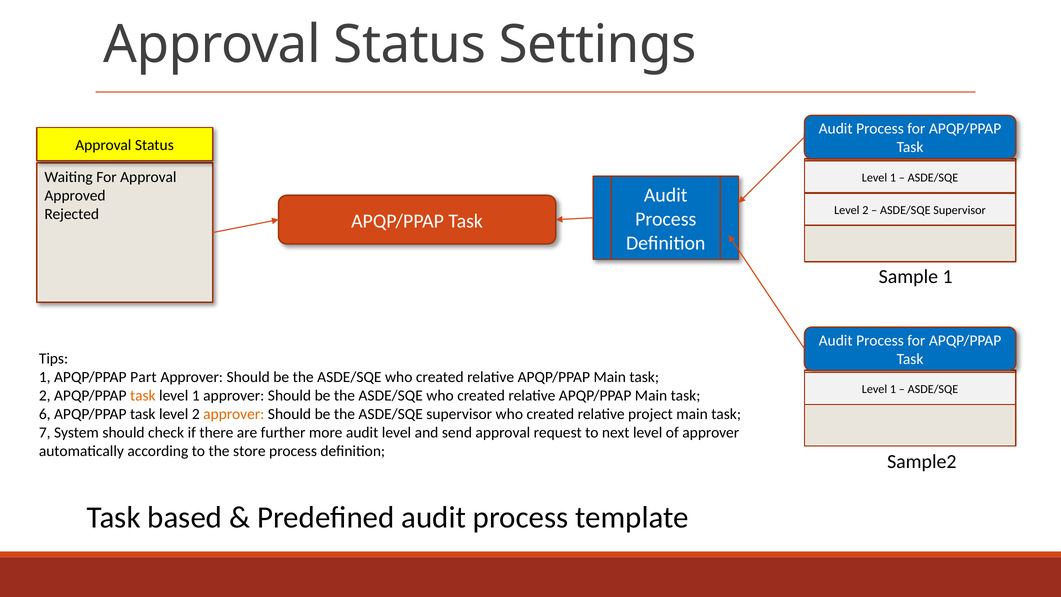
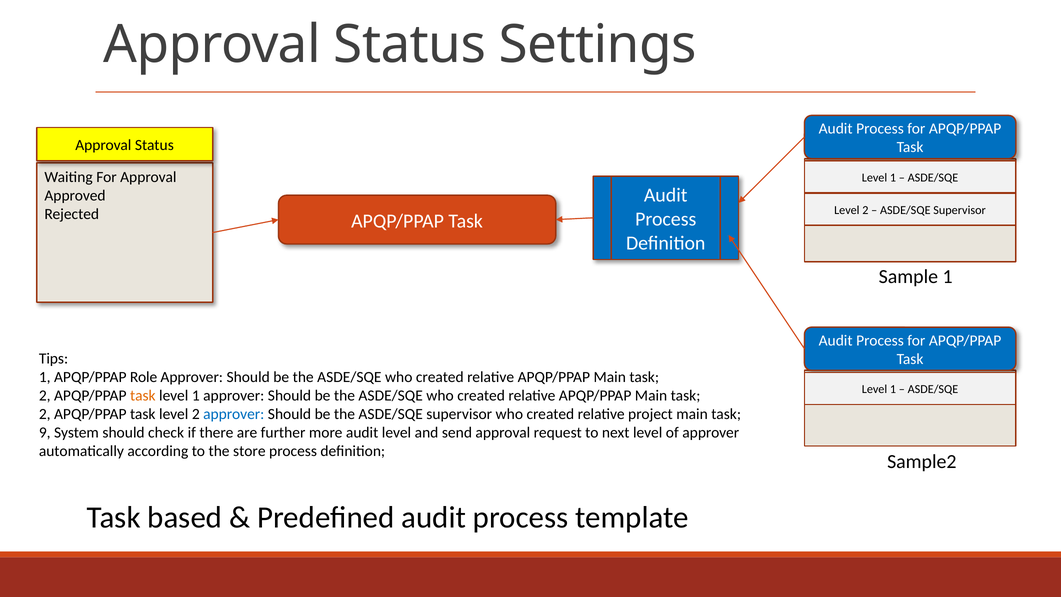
Part: Part -> Role
6 at (45, 414): 6 -> 2
approver at (234, 414) colour: orange -> blue
7: 7 -> 9
